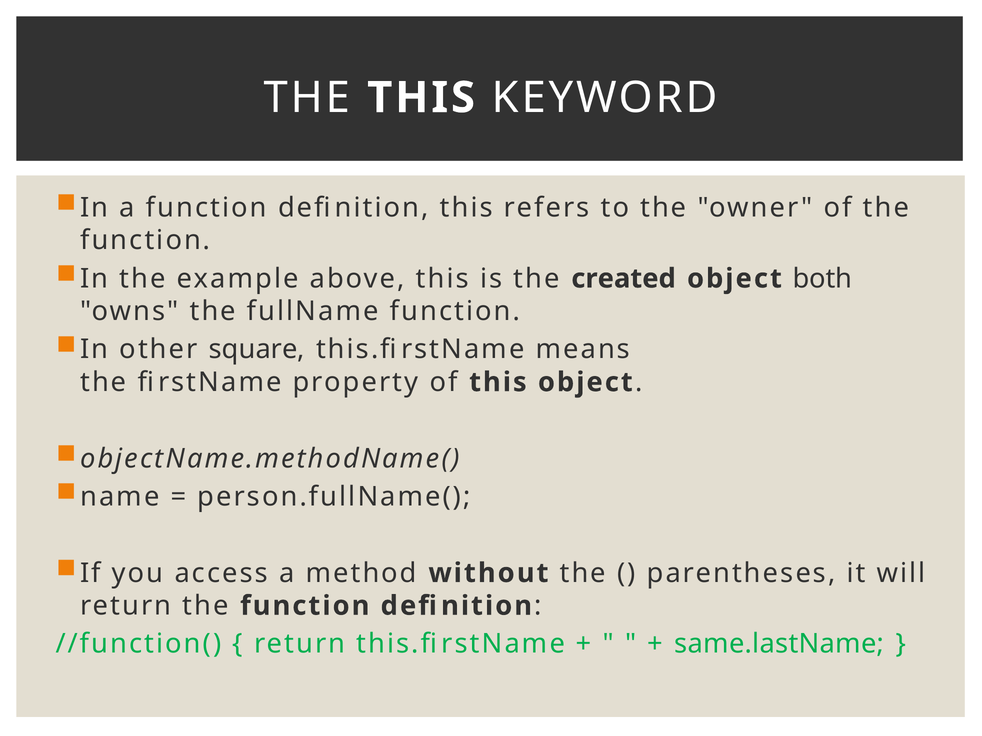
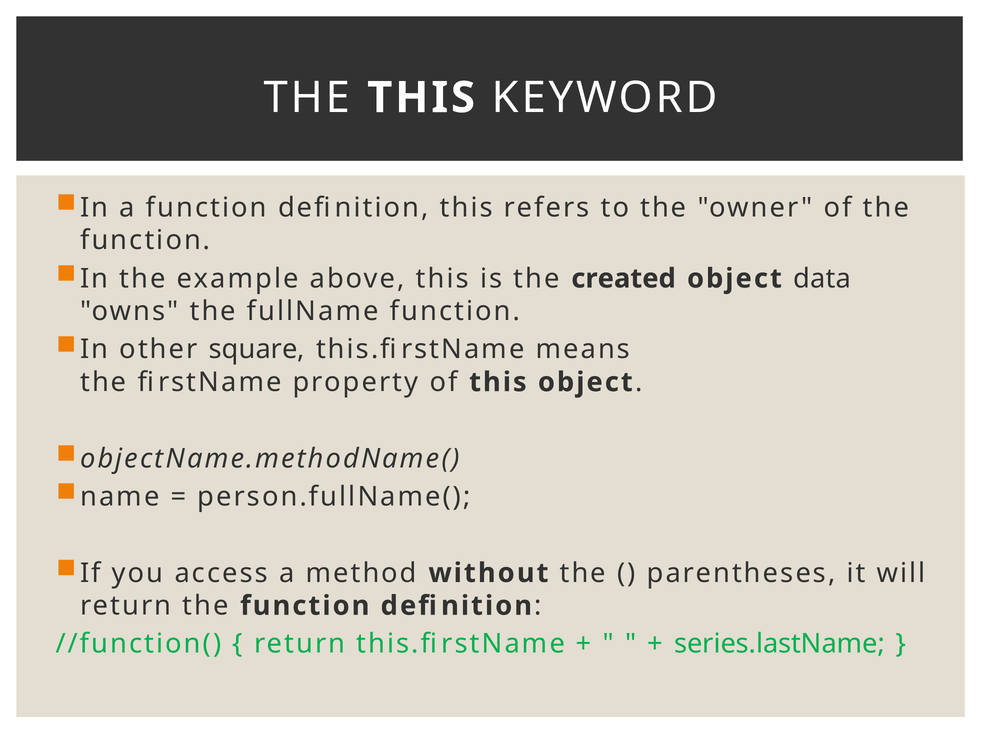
both: both -> data
same.lastName: same.lastName -> series.lastName
